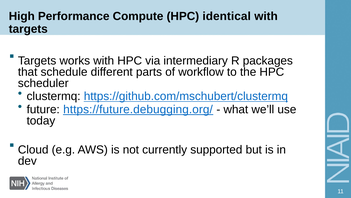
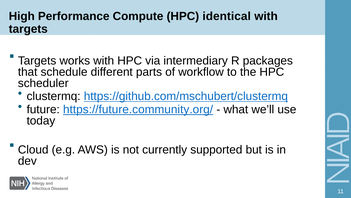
https://future.debugging.org/: https://future.debugging.org/ -> https://future.community.org/
